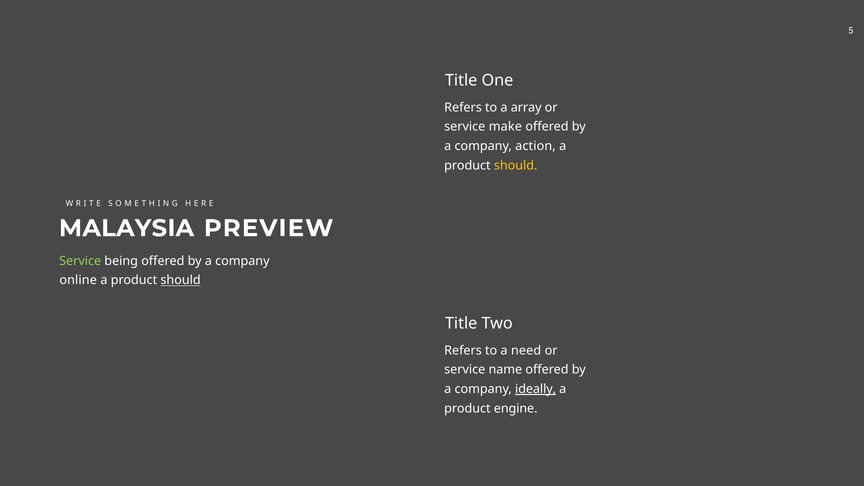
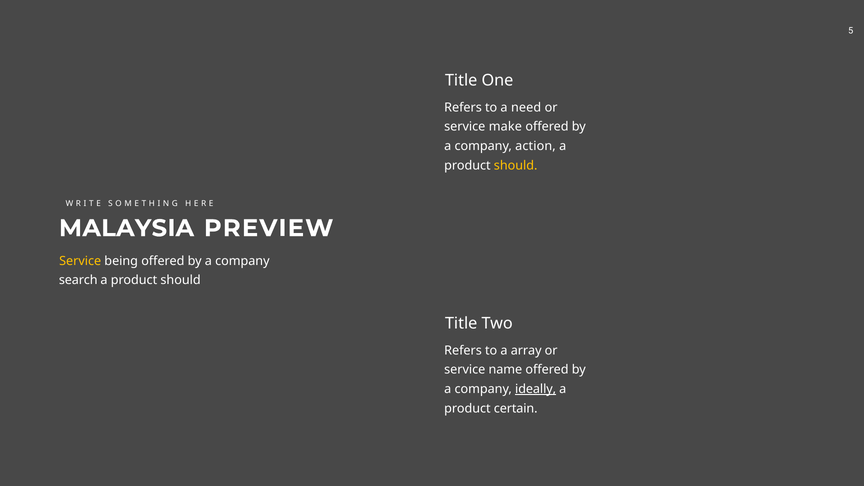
array: array -> need
Service at (80, 261) colour: light green -> yellow
online: online -> search
should at (181, 280) underline: present -> none
need: need -> array
engine: engine -> certain
